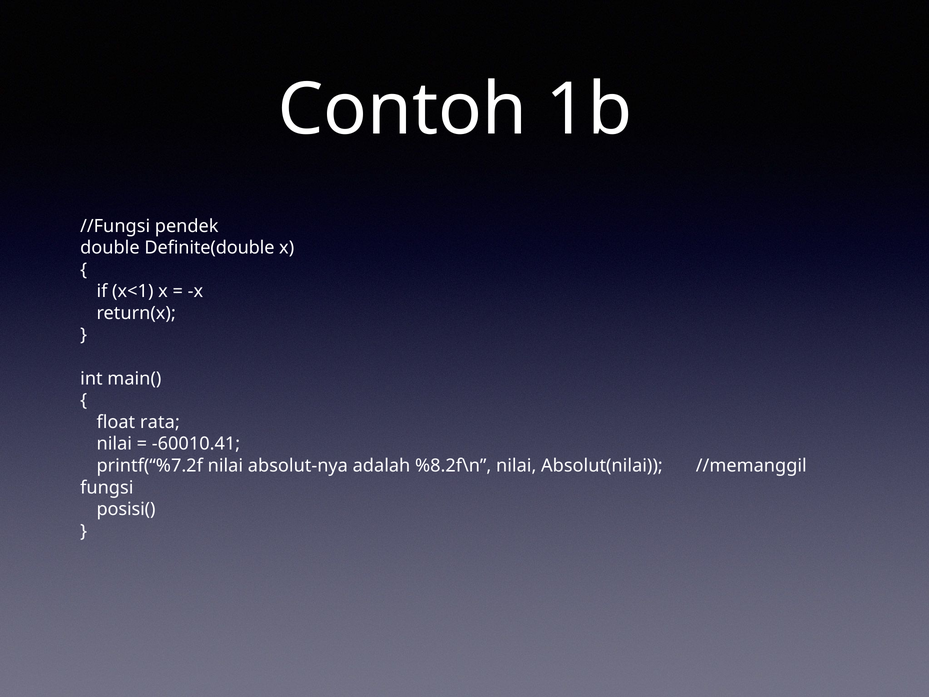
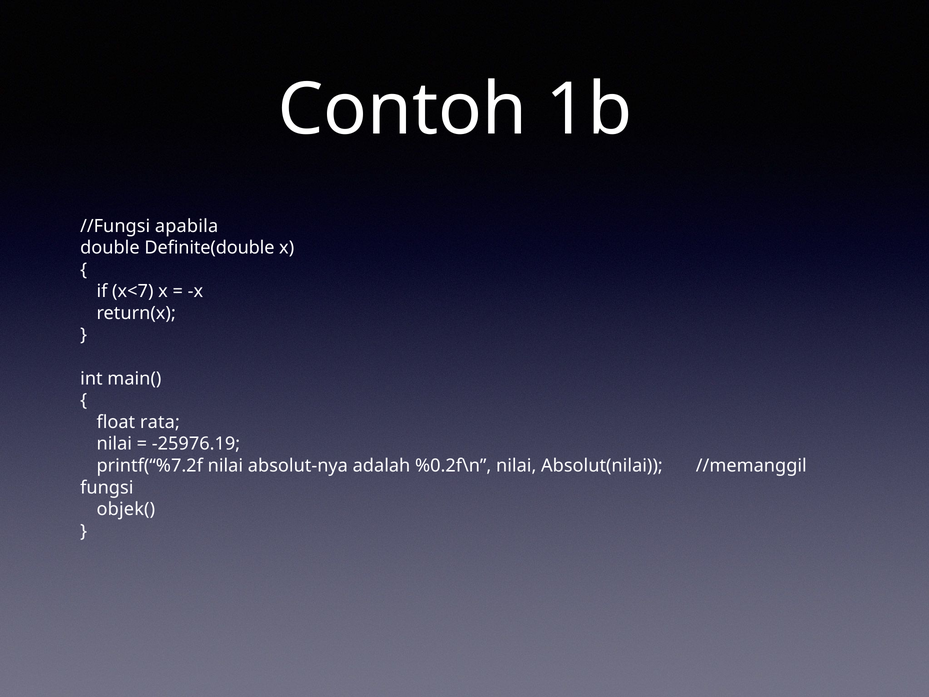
pendek: pendek -> apabila
x<1: x<1 -> x<7
-60010.41: -60010.41 -> -25976.19
%8.2f\n: %8.2f\n -> %0.2f\n
posisi(: posisi( -> objek(
